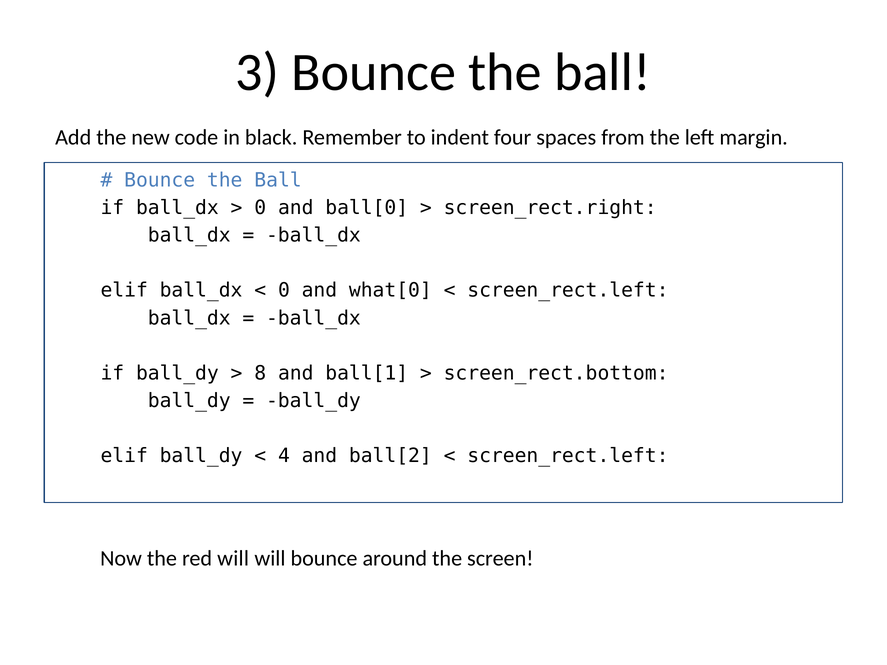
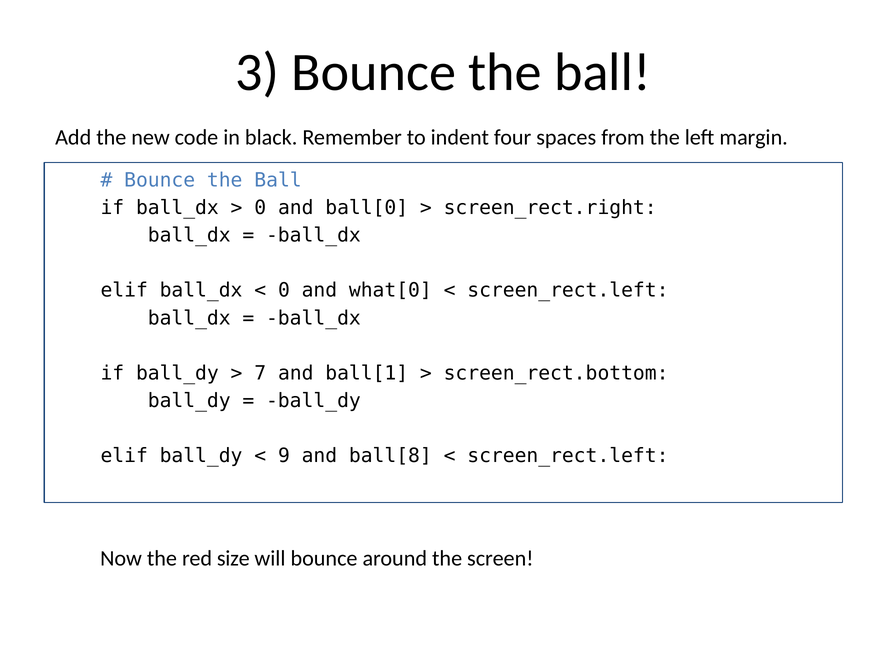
8: 8 -> 7
4: 4 -> 9
ball[2: ball[2 -> ball[8
red will: will -> size
